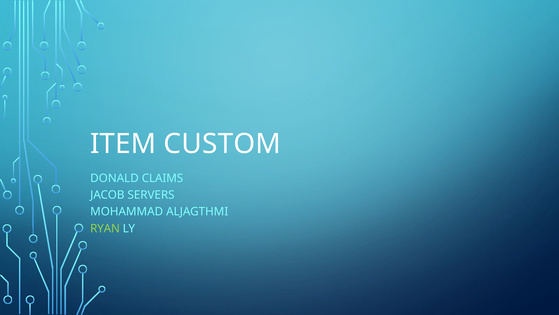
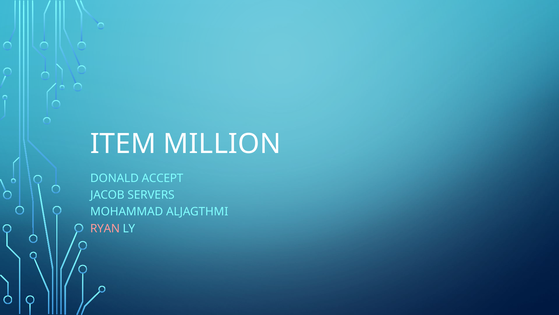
CUSTOM: CUSTOM -> MILLION
CLAIMS: CLAIMS -> ACCEPT
RYAN colour: light green -> pink
